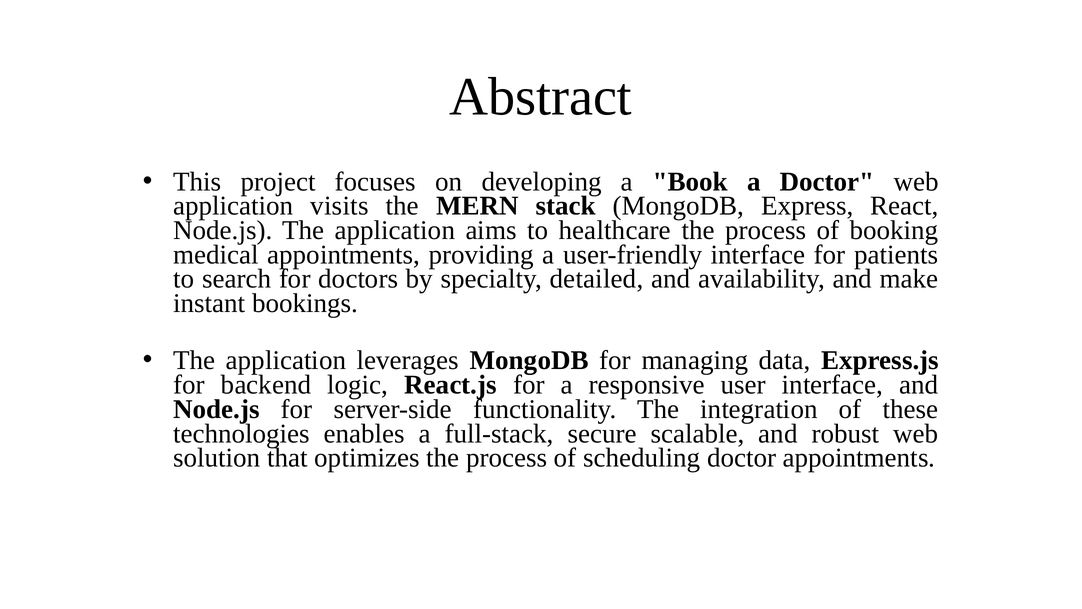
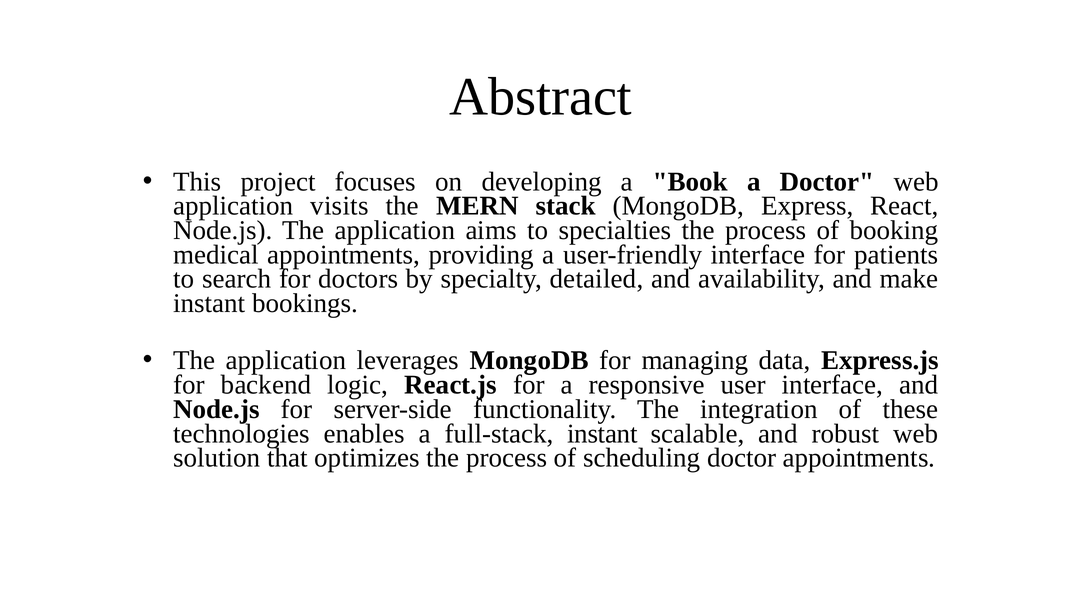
healthcare: healthcare -> specialties
full-stack secure: secure -> instant
